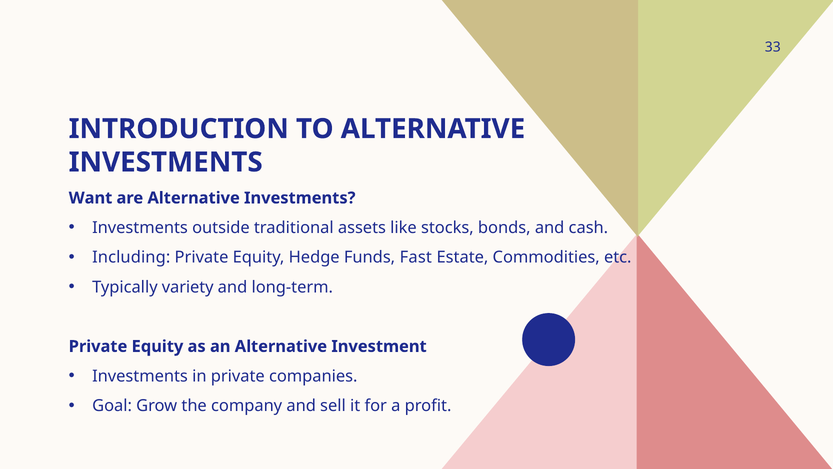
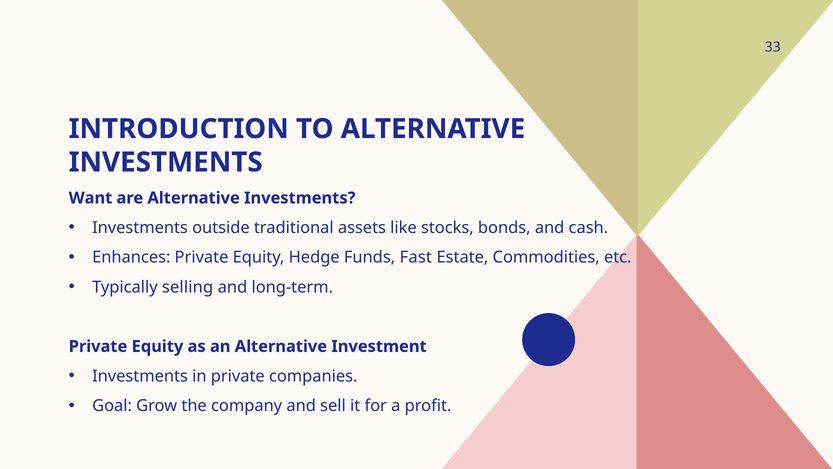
Including: Including -> Enhances
variety: variety -> selling
